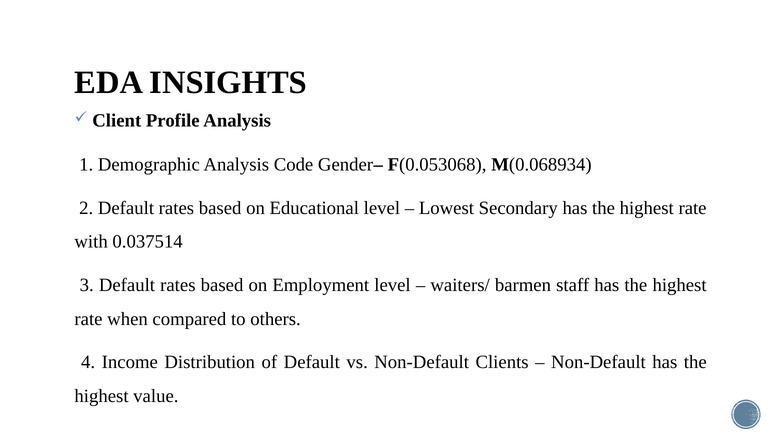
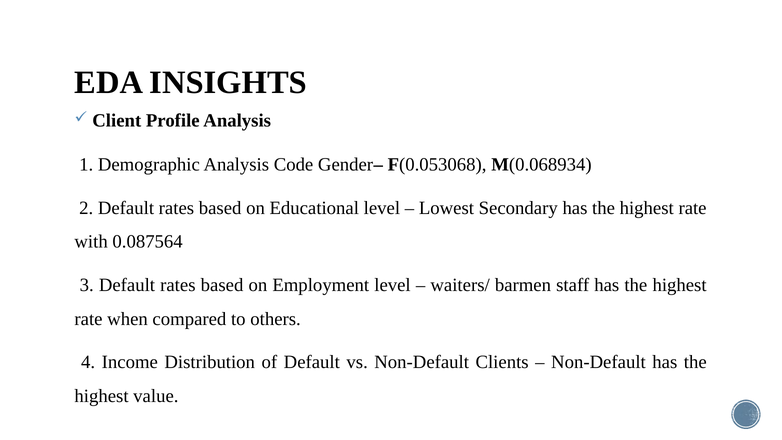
0.037514: 0.037514 -> 0.087564
